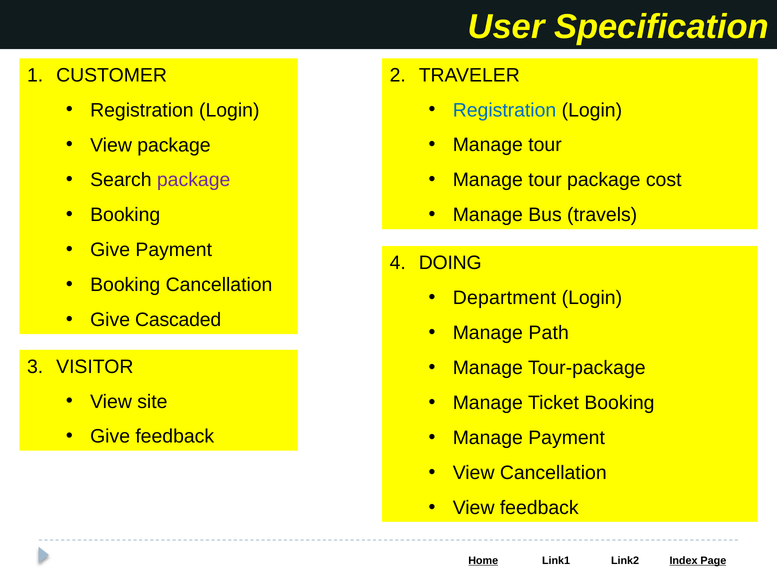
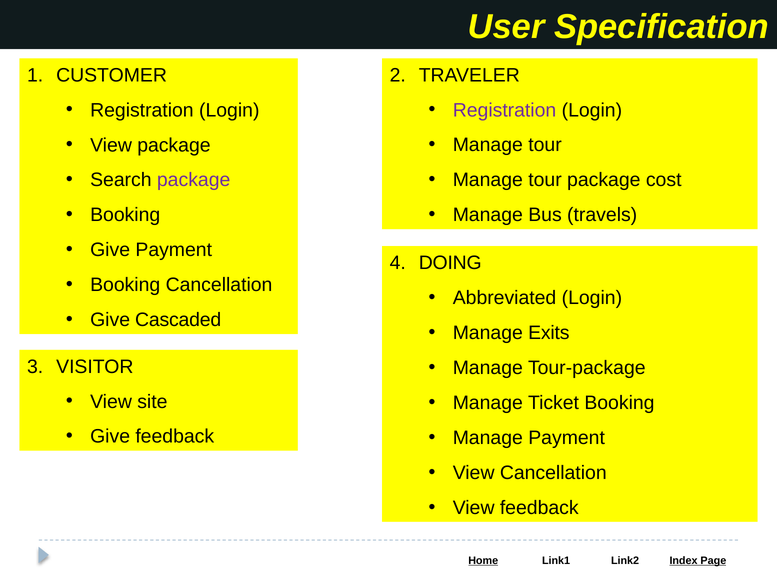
Registration at (505, 110) colour: blue -> purple
Department: Department -> Abbreviated
Path: Path -> Exits
